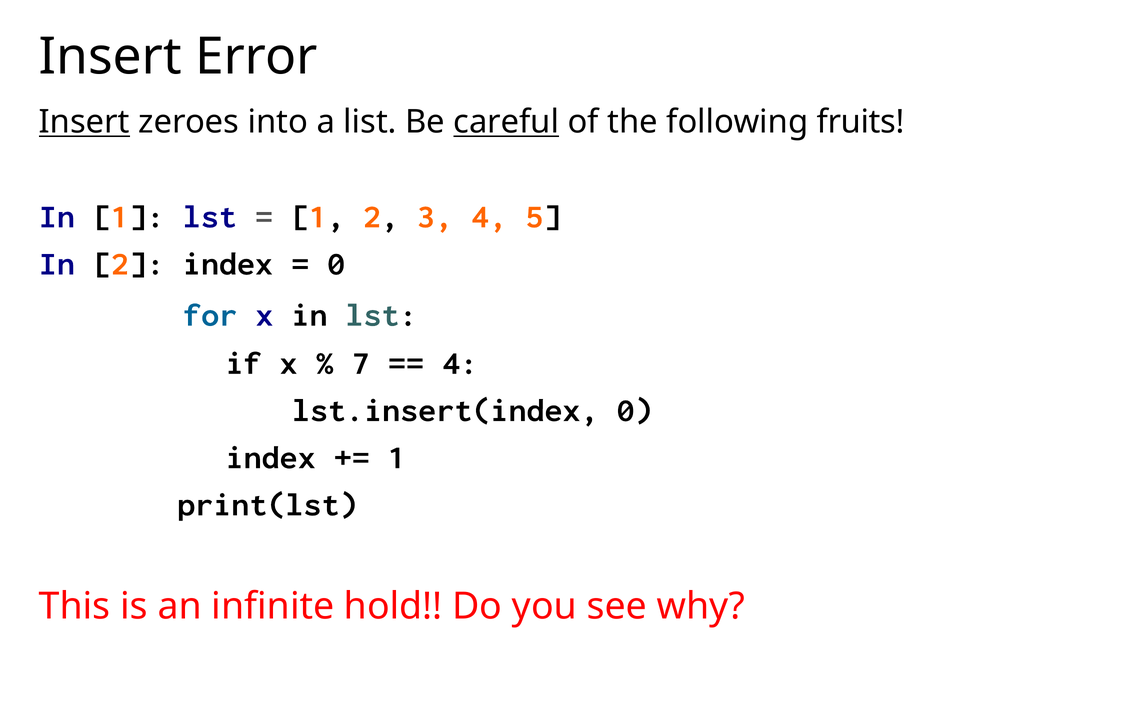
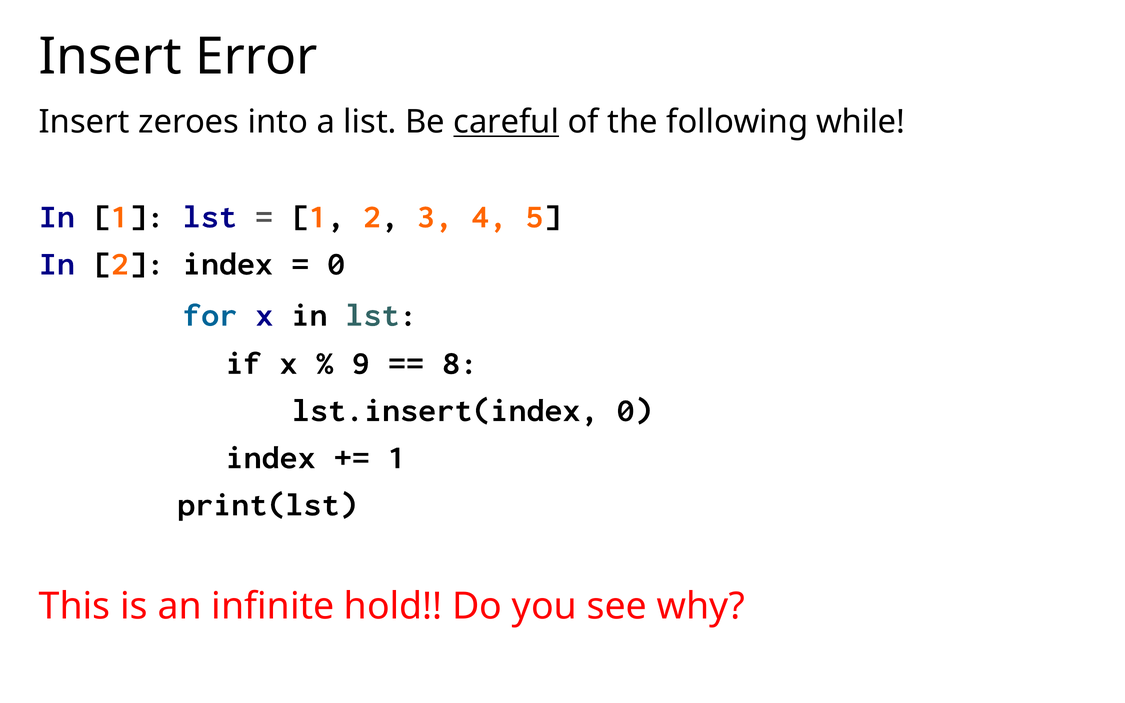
Insert at (84, 122) underline: present -> none
fruits: fruits -> while
7: 7 -> 9
4 at (460, 363): 4 -> 8
